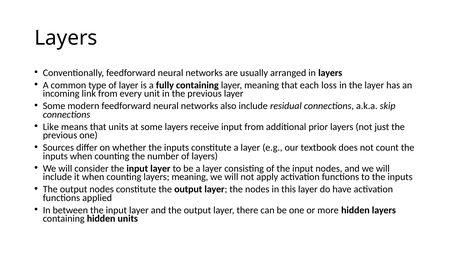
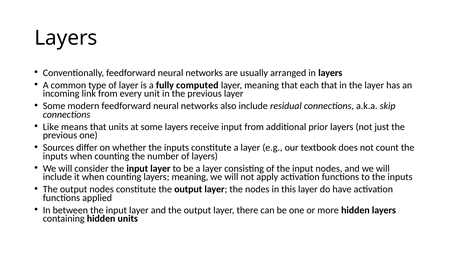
fully containing: containing -> computed
each loss: loss -> that
